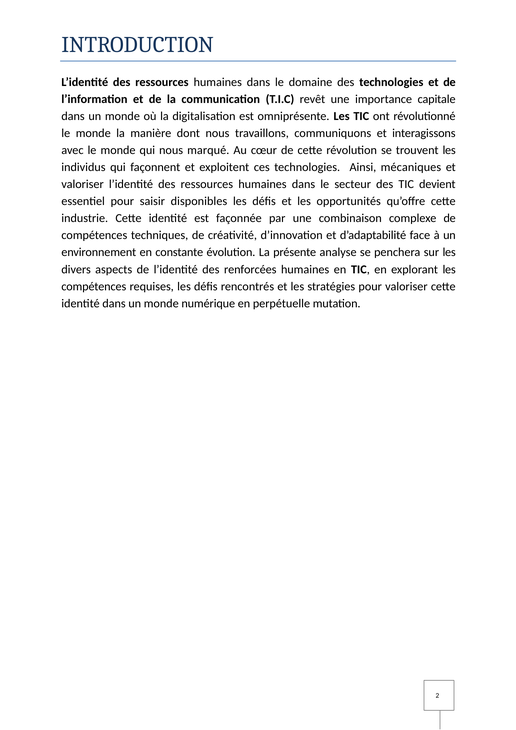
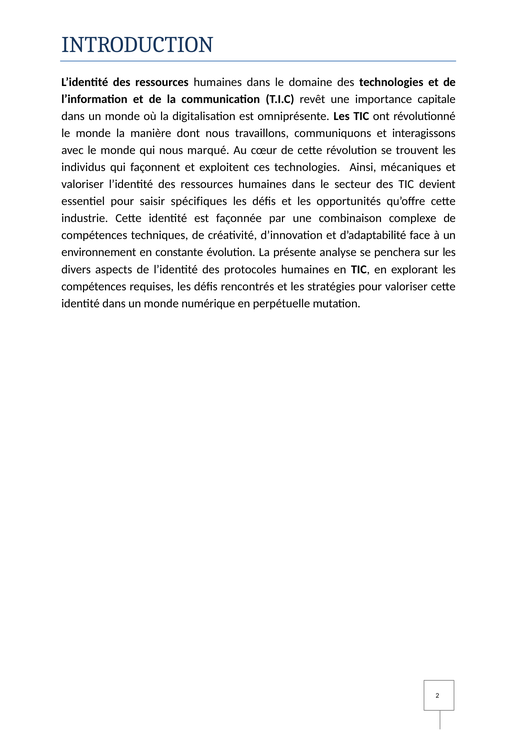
disponibles: disponibles -> spécifiques
renforcées: renforcées -> protocoles
